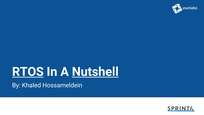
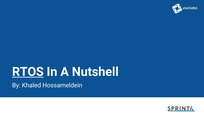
Nutshell underline: present -> none
